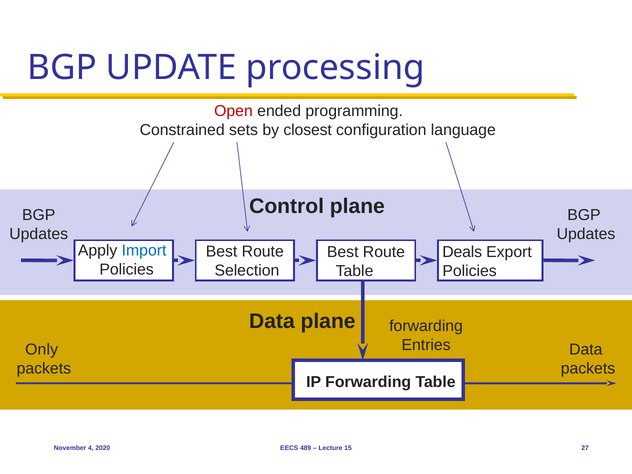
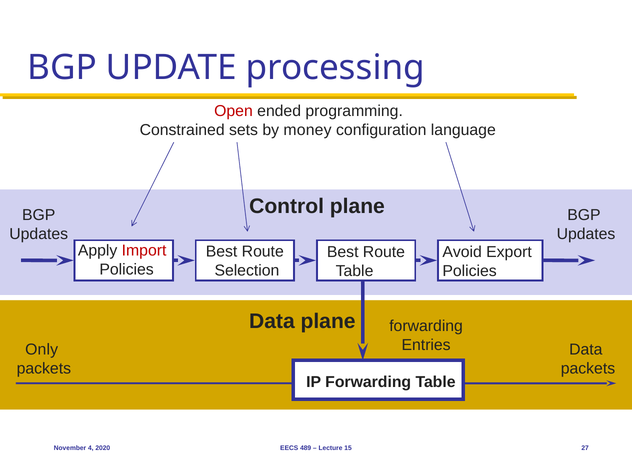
closest: closest -> money
Import colour: blue -> red
Deals: Deals -> Avoid
